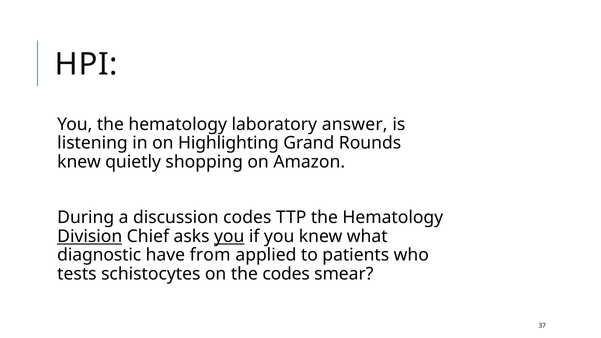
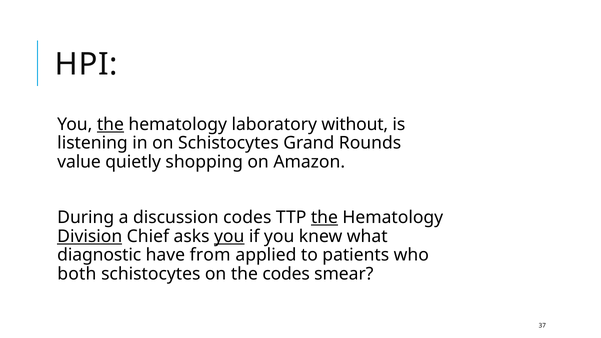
the at (110, 124) underline: none -> present
answer: answer -> without
on Highlighting: Highlighting -> Schistocytes
knew at (79, 162): knew -> value
the at (324, 217) underline: none -> present
tests: tests -> both
